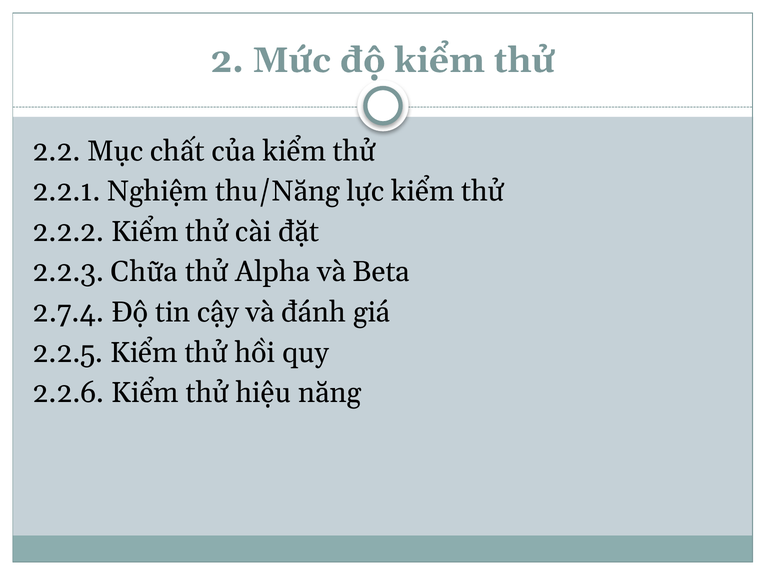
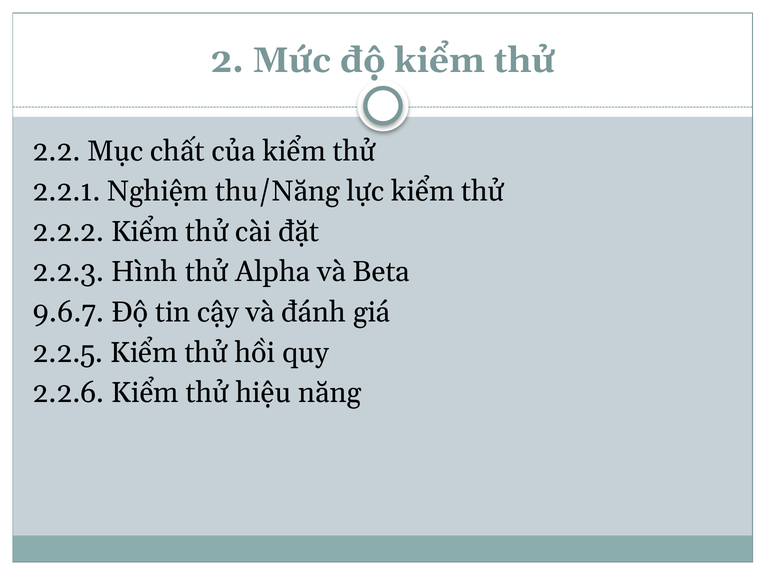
Chữa: Chữa -> Hình
2.7.4: 2.7.4 -> 9.6.7
